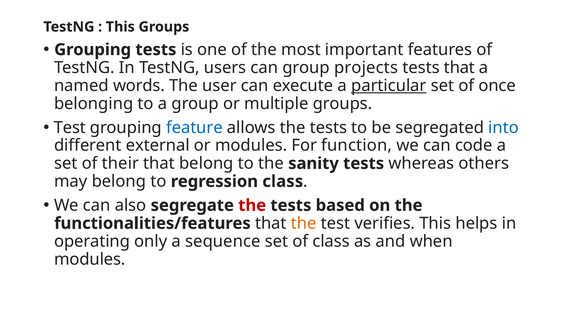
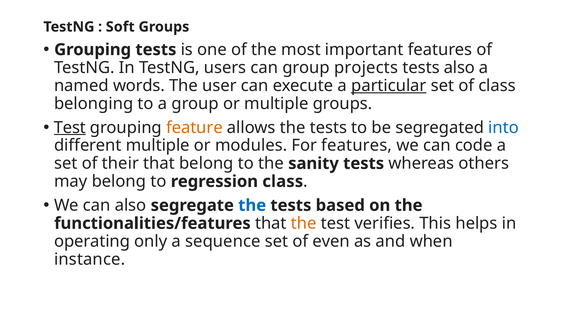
This at (120, 27): This -> Soft
tests that: that -> also
of once: once -> class
Test at (70, 127) underline: none -> present
feature colour: blue -> orange
different external: external -> multiple
For function: function -> features
the at (252, 205) colour: red -> blue
of class: class -> even
modules at (90, 259): modules -> instance
